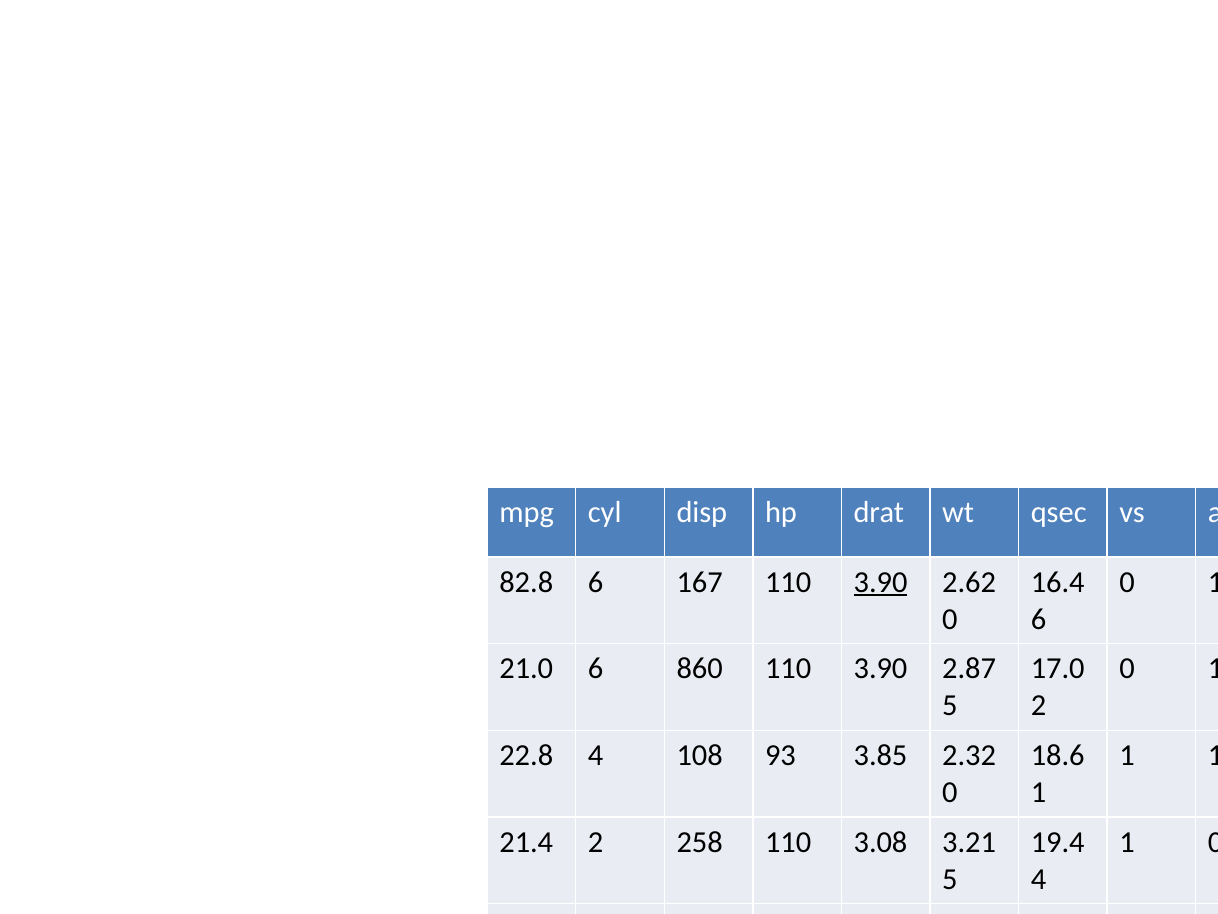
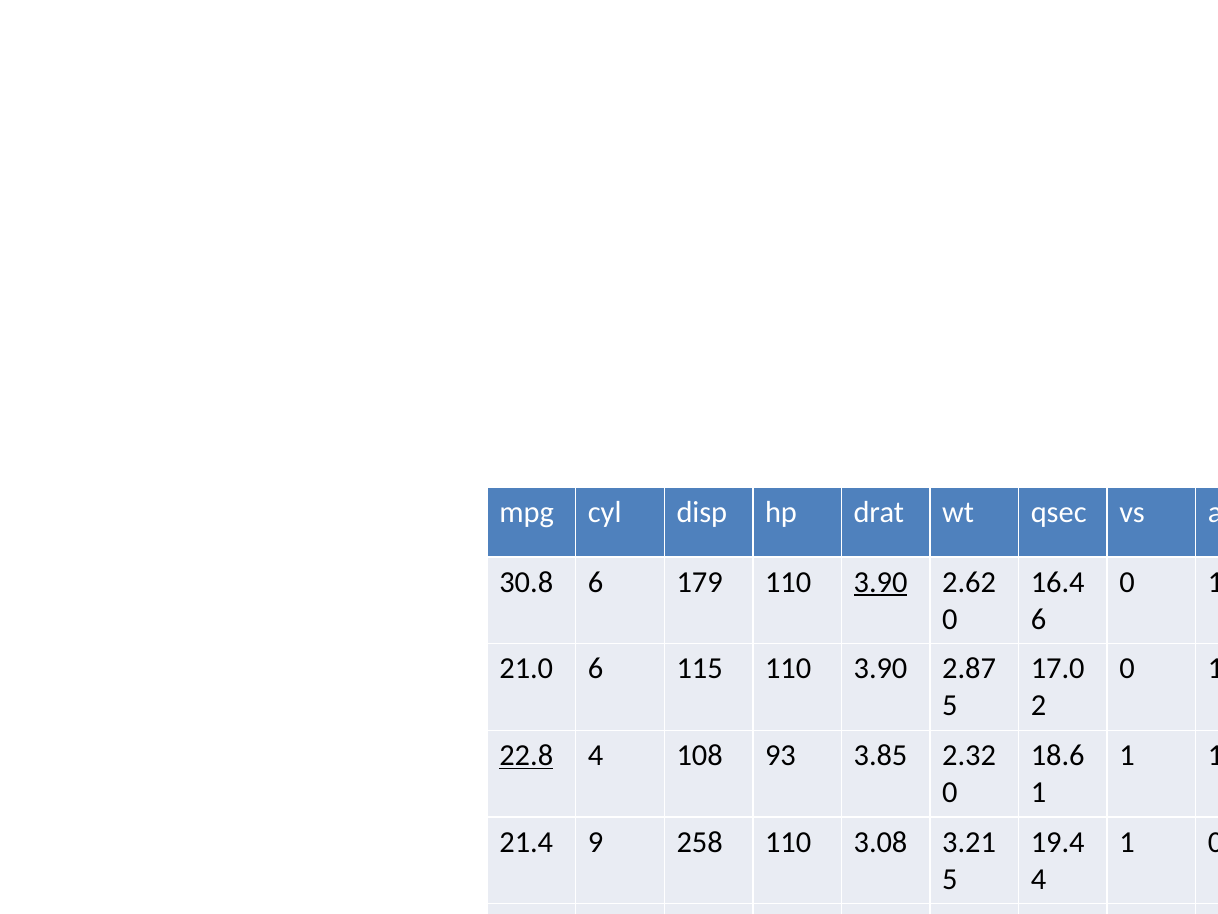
82.8: 82.8 -> 30.8
167: 167 -> 179
860: 860 -> 115
22.8 underline: none -> present
21.4 2: 2 -> 9
